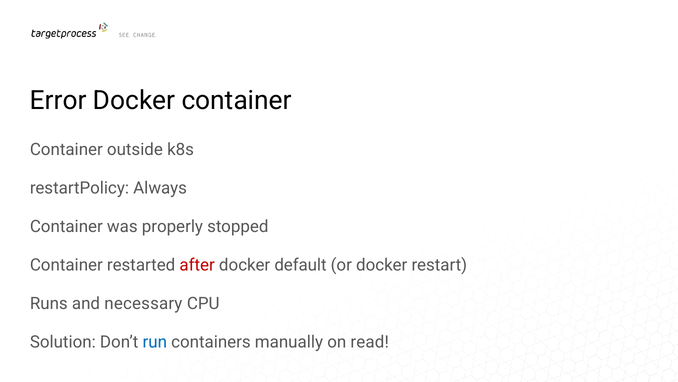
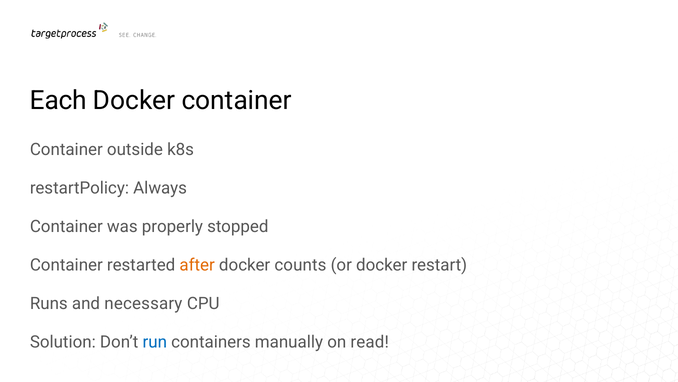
Error: Error -> Each
after colour: red -> orange
default: default -> counts
